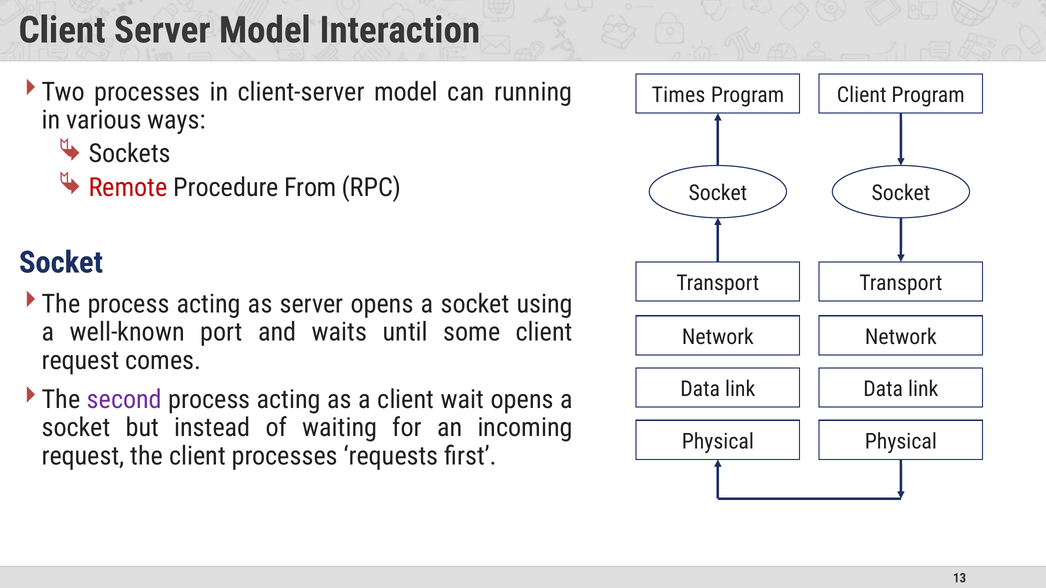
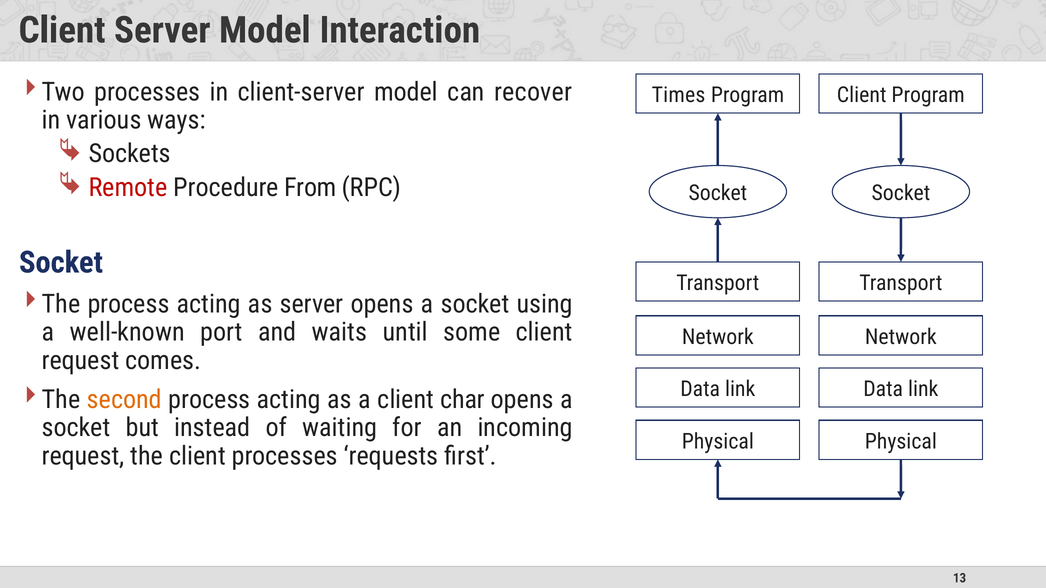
running: running -> recover
second colour: purple -> orange
wait: wait -> char
